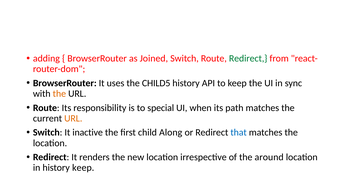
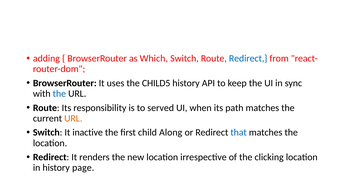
Joined: Joined -> Which
Redirect at (248, 58) colour: green -> blue
the at (59, 94) colour: orange -> blue
special: special -> served
around: around -> clicking
history keep: keep -> page
